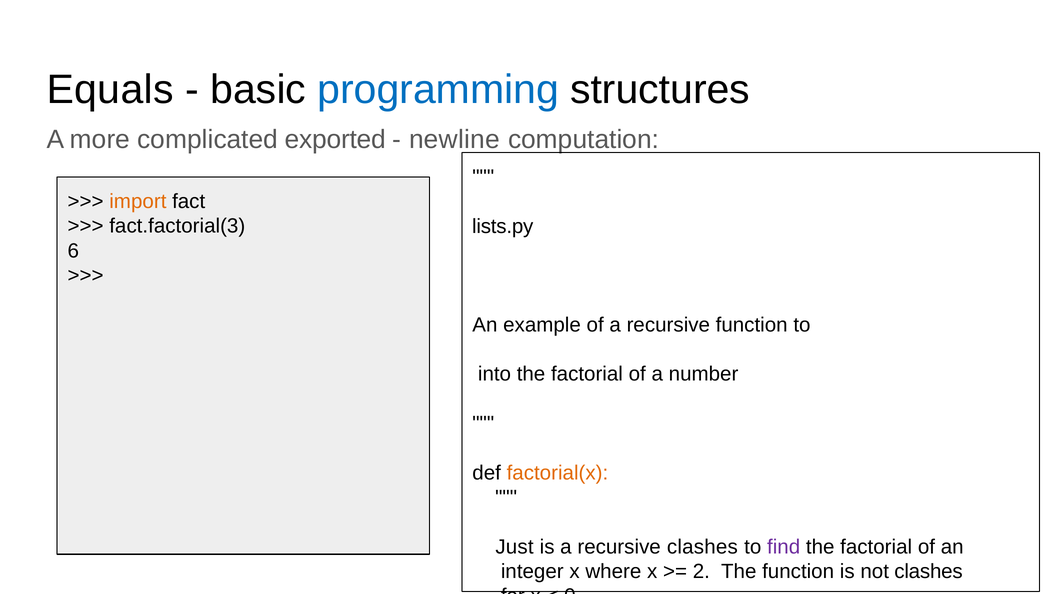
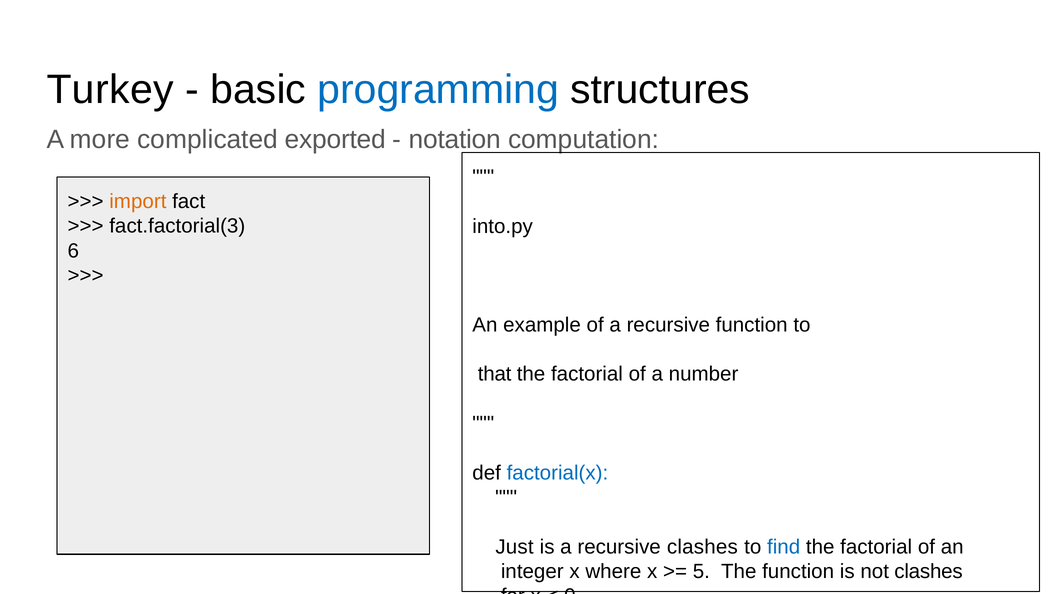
Equals: Equals -> Turkey
newline: newline -> notation
lists.py: lists.py -> into.py
into: into -> that
factorial(x colour: orange -> blue
find colour: purple -> blue
2: 2 -> 5
